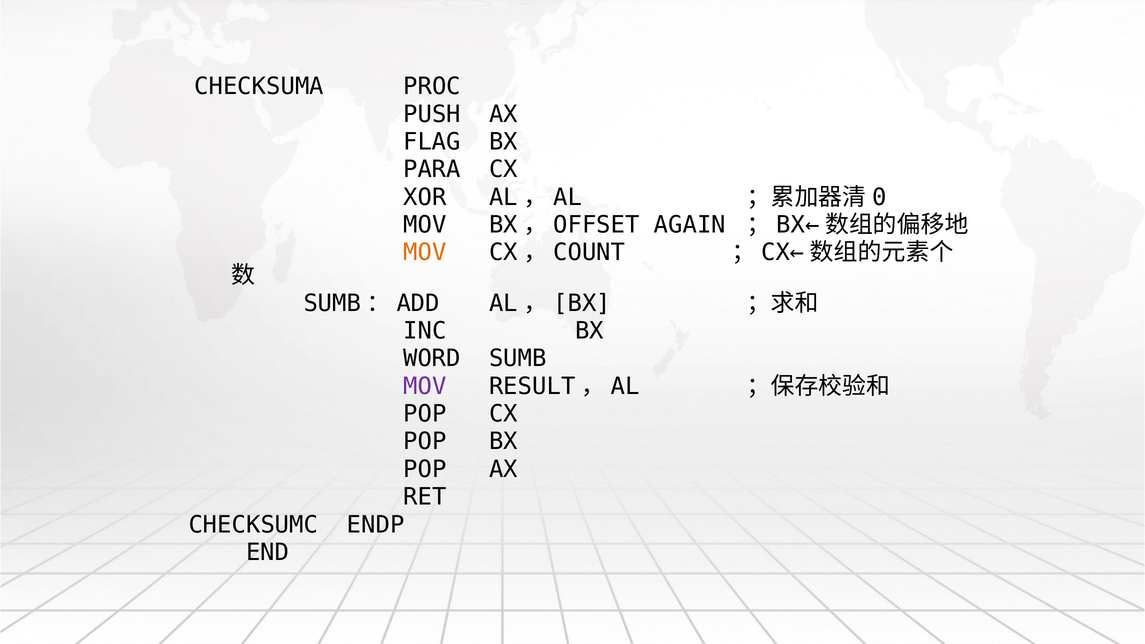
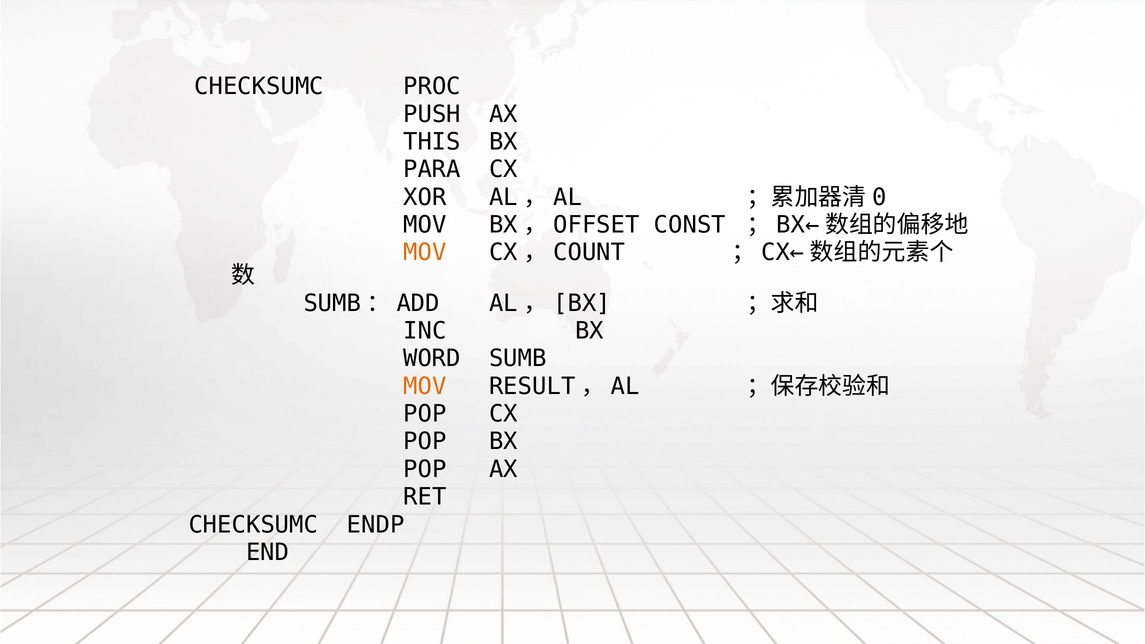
CHECKSUMA at (259, 87): CHECKSUMA -> CHECKSUMC
FLAG: FLAG -> THIS
AGAIN: AGAIN -> CONST
MOV at (425, 386) colour: purple -> orange
